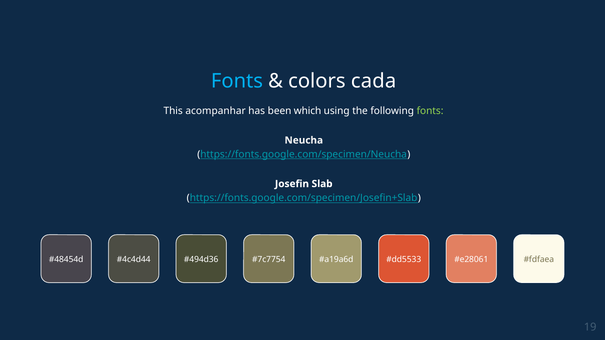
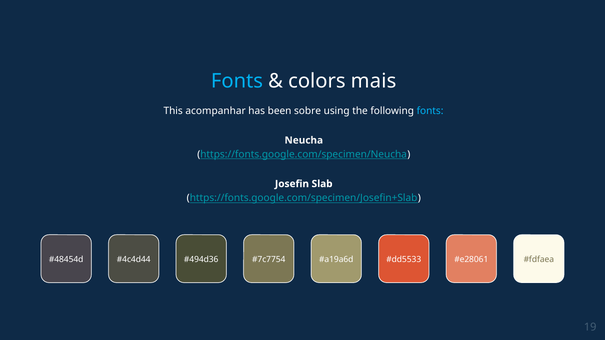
cada: cada -> mais
which: which -> sobre
fonts at (430, 111) colour: light green -> light blue
